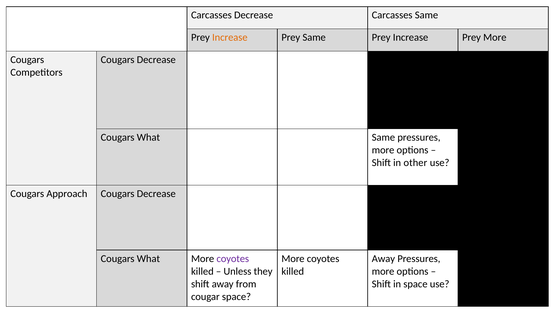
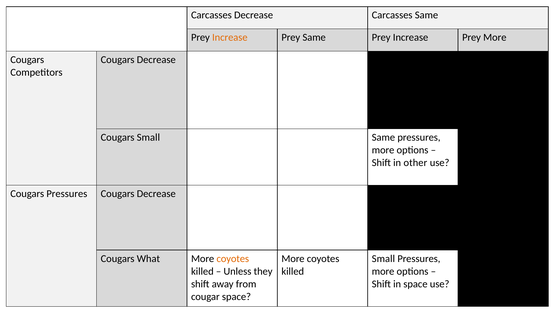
What at (148, 137): What -> Small
Cougars Approach: Approach -> Pressures
coyotes at (233, 258) colour: purple -> orange
Away at (383, 258): Away -> Small
